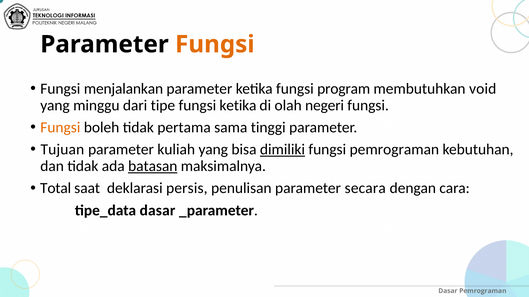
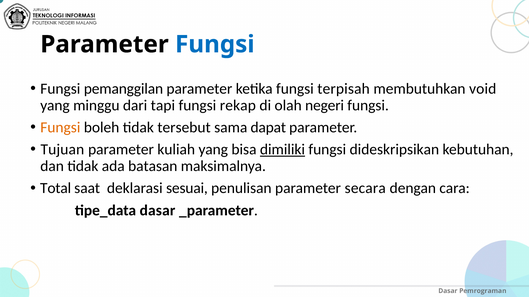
Fungsi at (215, 44) colour: orange -> blue
menjalankan: menjalankan -> pemanggilan
program: program -> terpisah
tipe: tipe -> tapi
fungsi ketika: ketika -> rekap
pertama: pertama -> tersebut
tinggi: tinggi -> dapat
pemrograman: pemrograman -> dideskripsikan
batasan underline: present -> none
persis: persis -> sesuai
